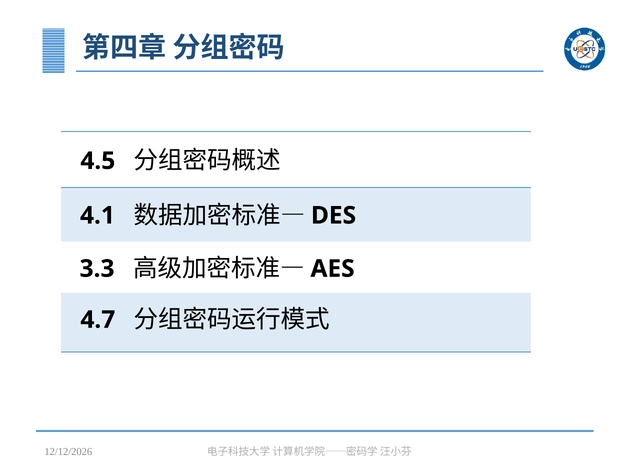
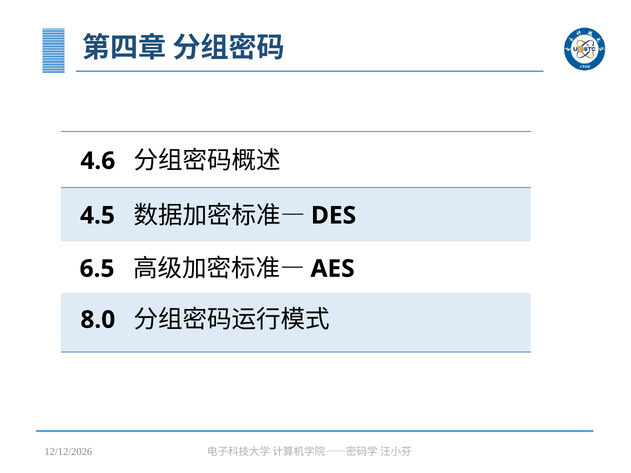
4.5: 4.5 -> 4.6
4.1: 4.1 -> 4.5
3.3: 3.3 -> 6.5
4.7: 4.7 -> 8.0
